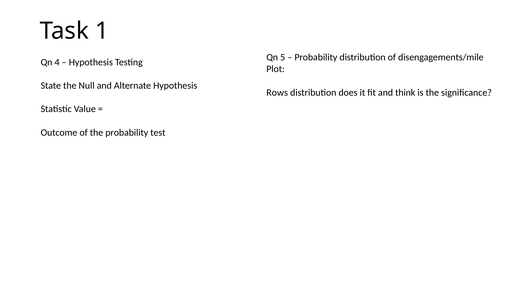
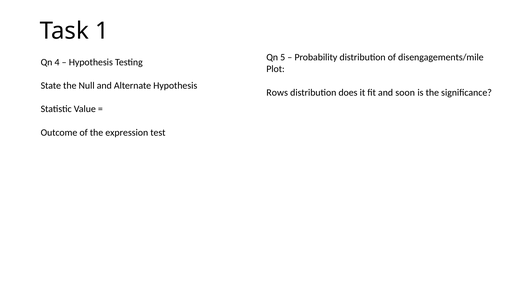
think: think -> soon
the probability: probability -> expression
